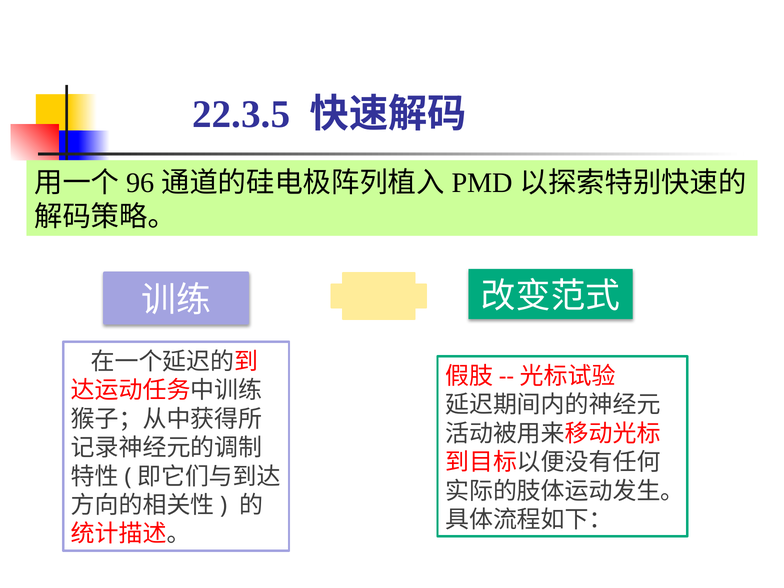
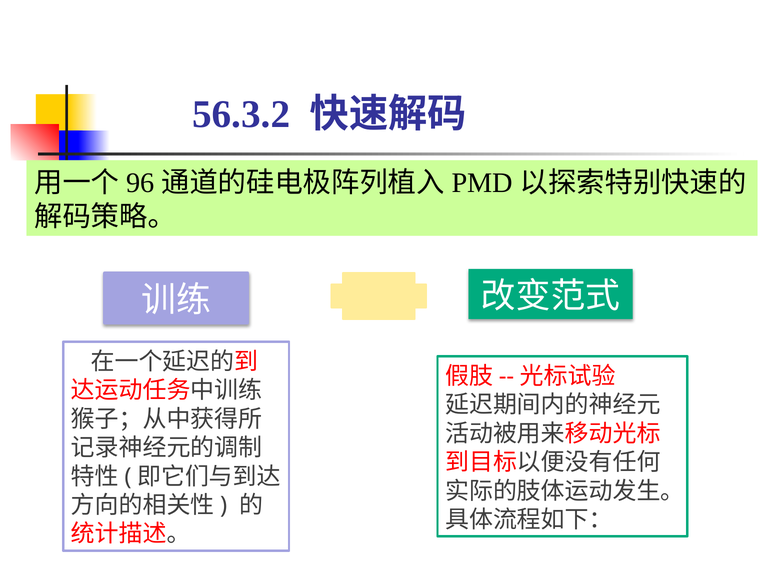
22.3.5: 22.3.5 -> 56.3.2
